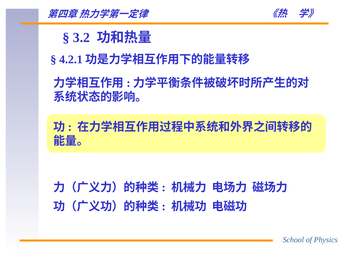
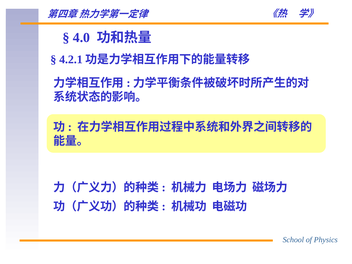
3.2: 3.2 -> 4.0
